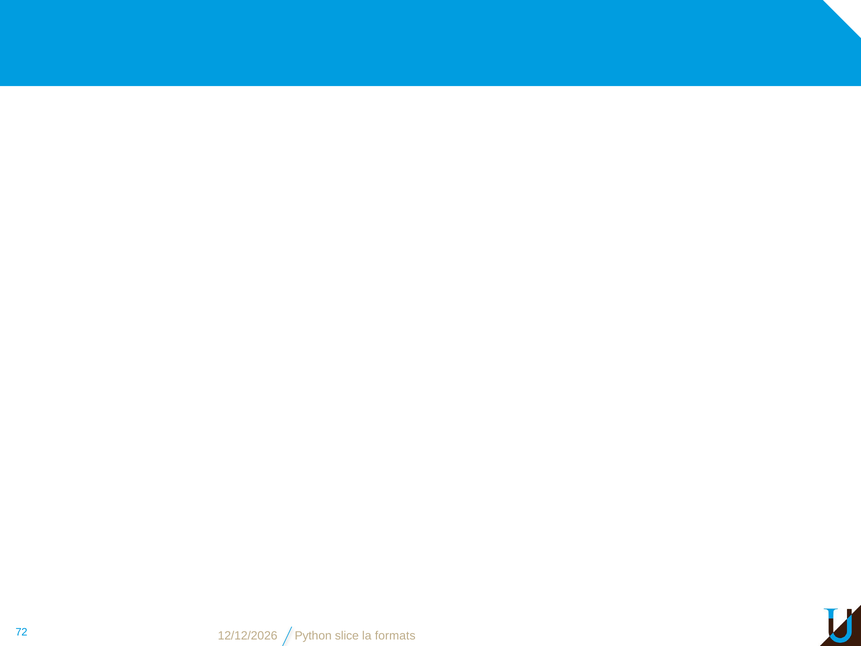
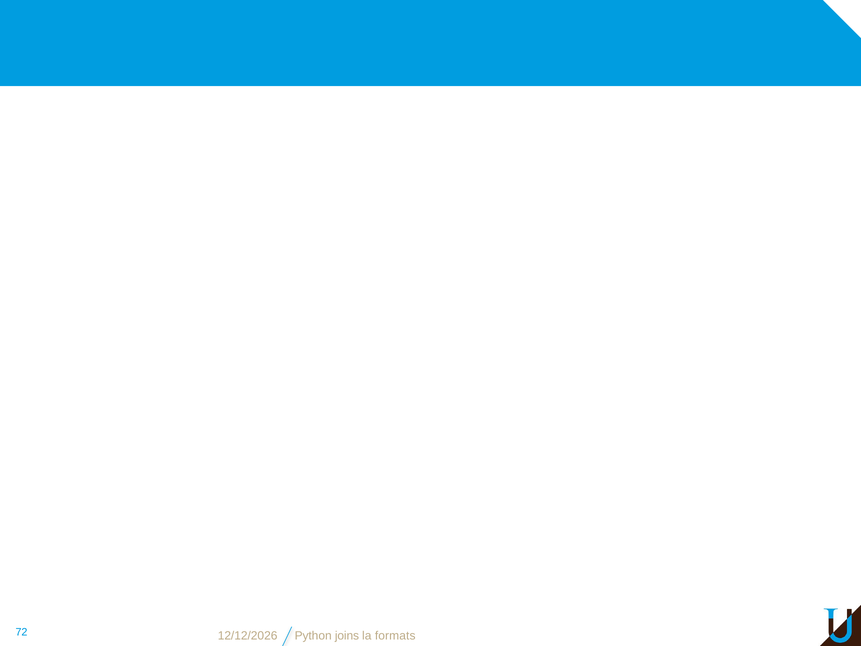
slice: slice -> joins
